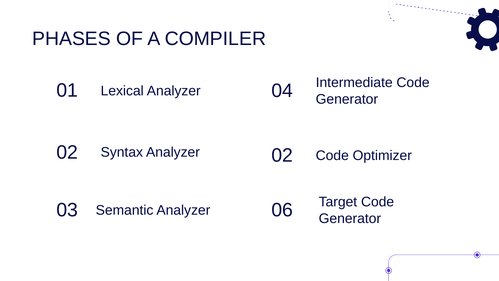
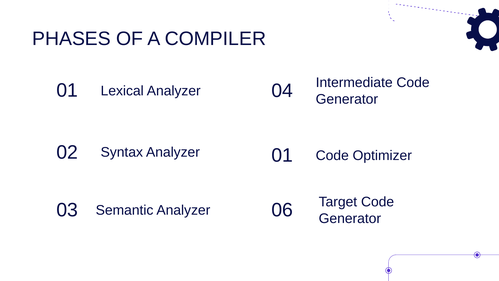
02 02: 02 -> 01
